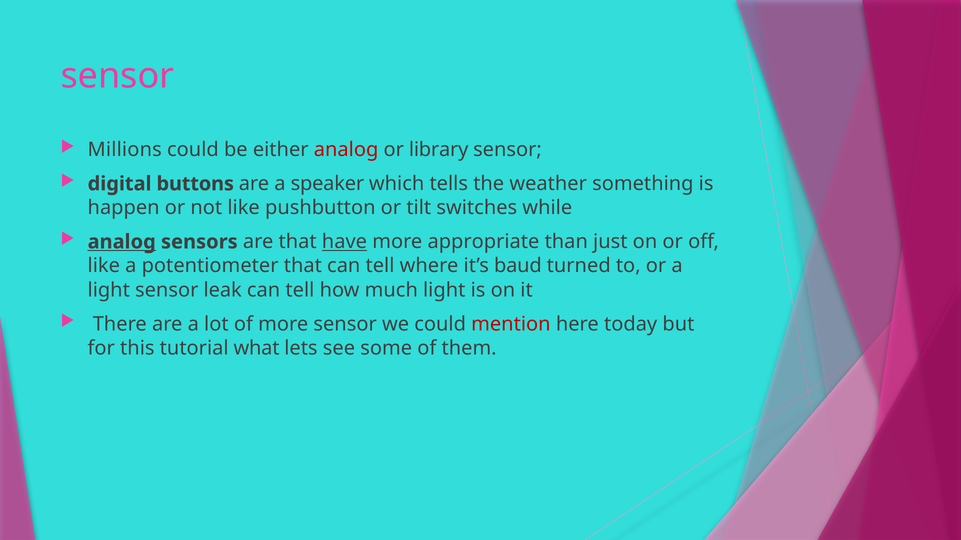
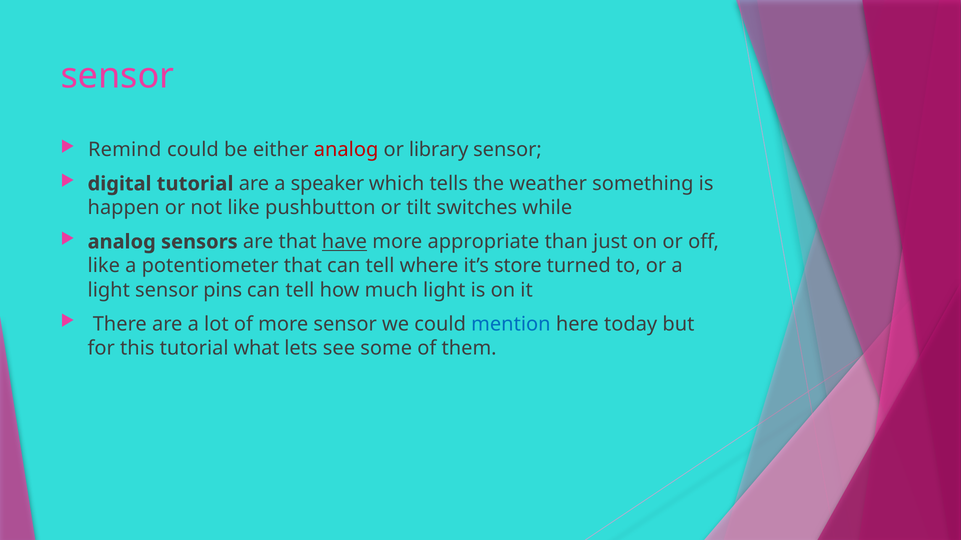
Millions: Millions -> Remind
digital buttons: buttons -> tutorial
analog at (122, 242) underline: present -> none
baud: baud -> store
leak: leak -> pins
mention colour: red -> blue
